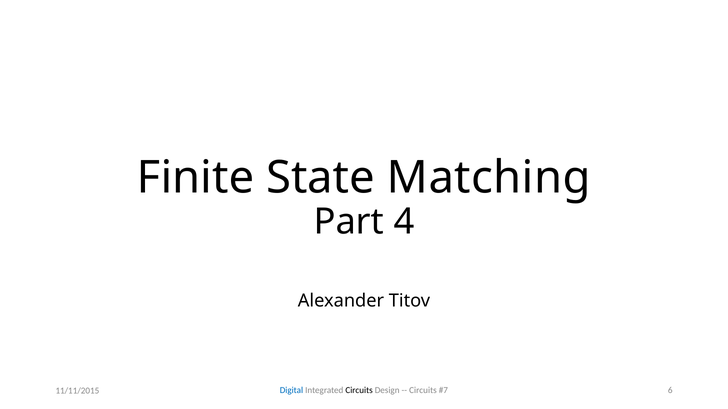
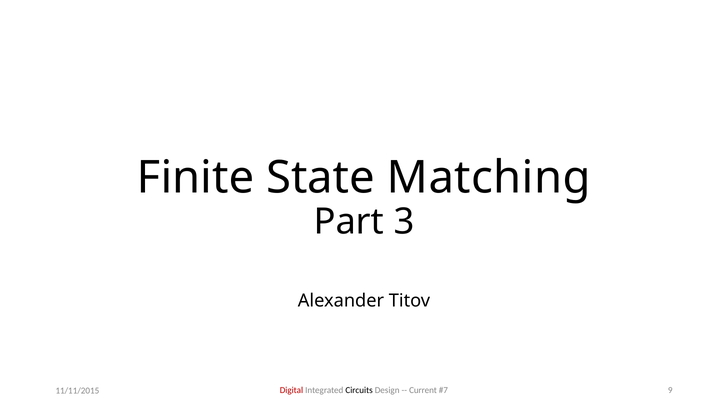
4: 4 -> 3
Digital colour: blue -> red
Circuits at (423, 391): Circuits -> Current
6: 6 -> 9
